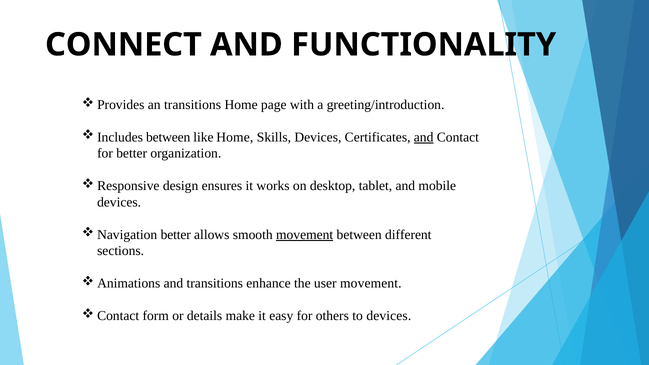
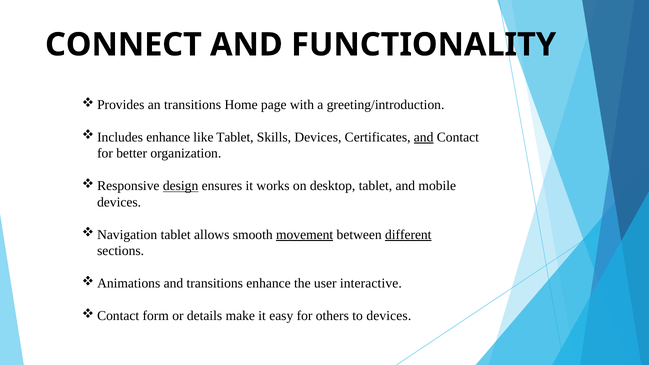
between at (168, 137): between -> enhance
like Home: Home -> Tablet
design underline: none -> present
better at (176, 235): better -> tablet
different underline: none -> present
user movement: movement -> interactive
